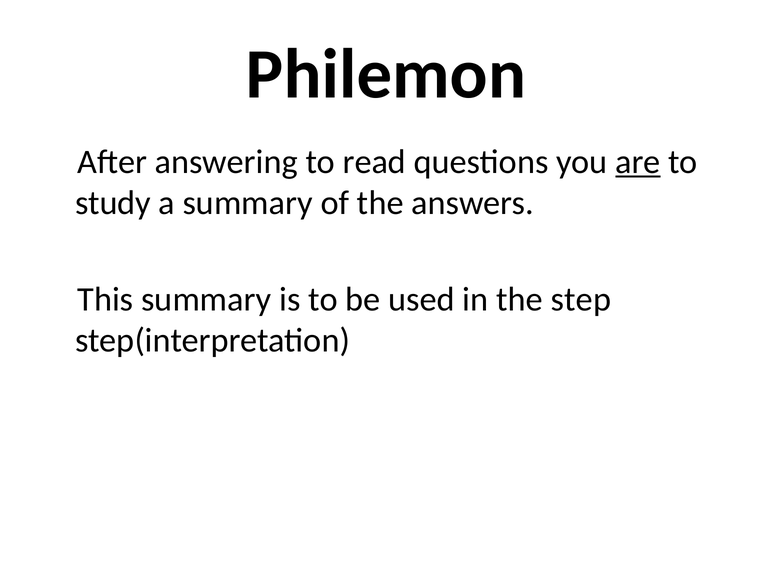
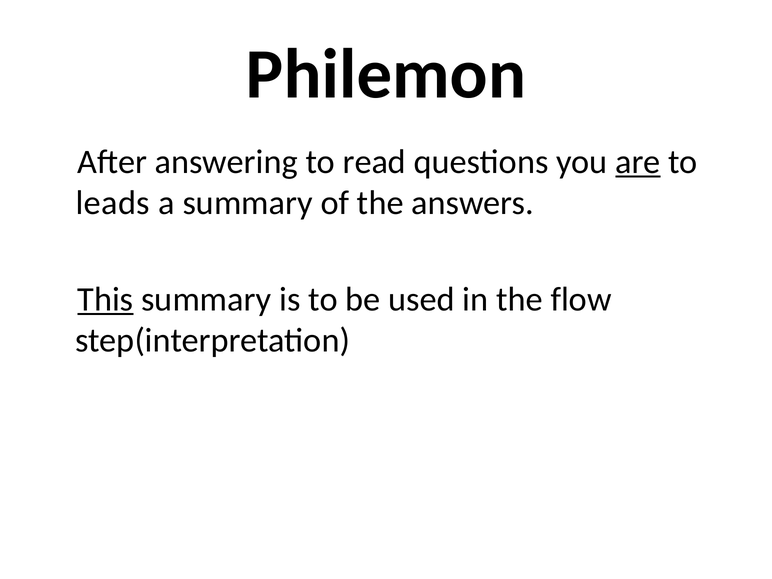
study: study -> leads
This underline: none -> present
step: step -> flow
